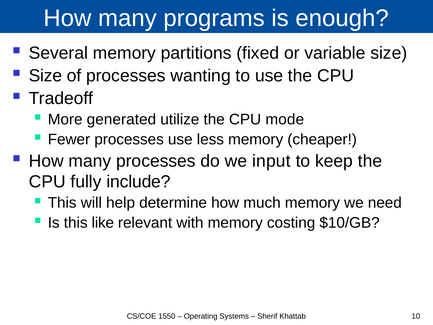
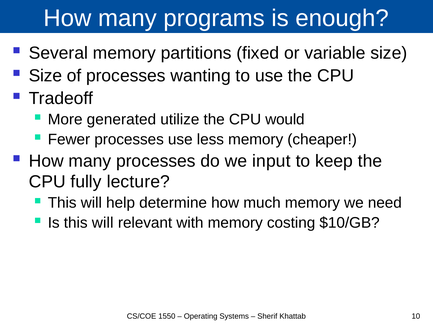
mode: mode -> would
include: include -> lecture
Is this like: like -> will
